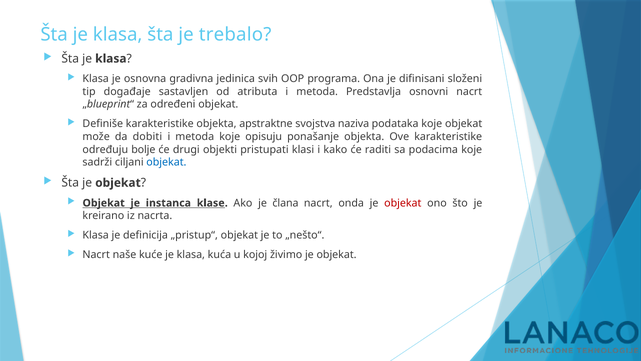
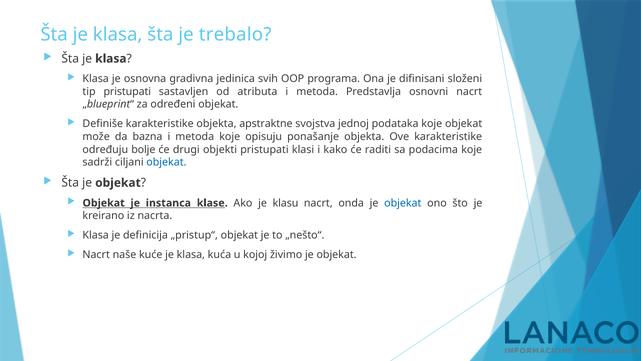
tip događaje: događaje -> pristupati
naziva: naziva -> jednoj
dobiti: dobiti -> bazna
člana: člana -> klasu
objekat at (403, 203) colour: red -> blue
